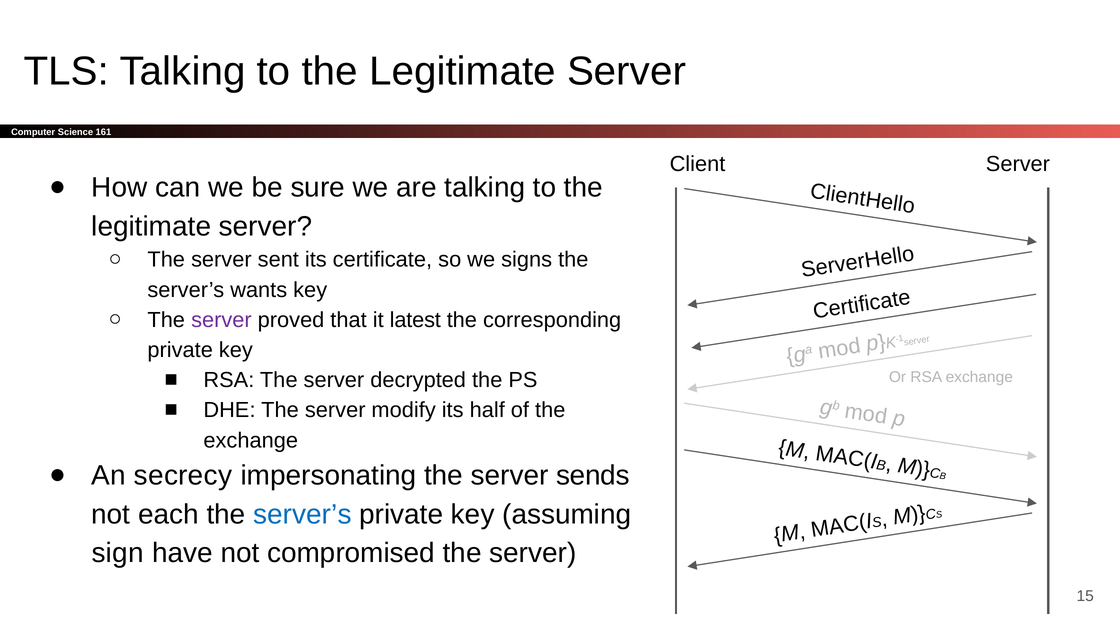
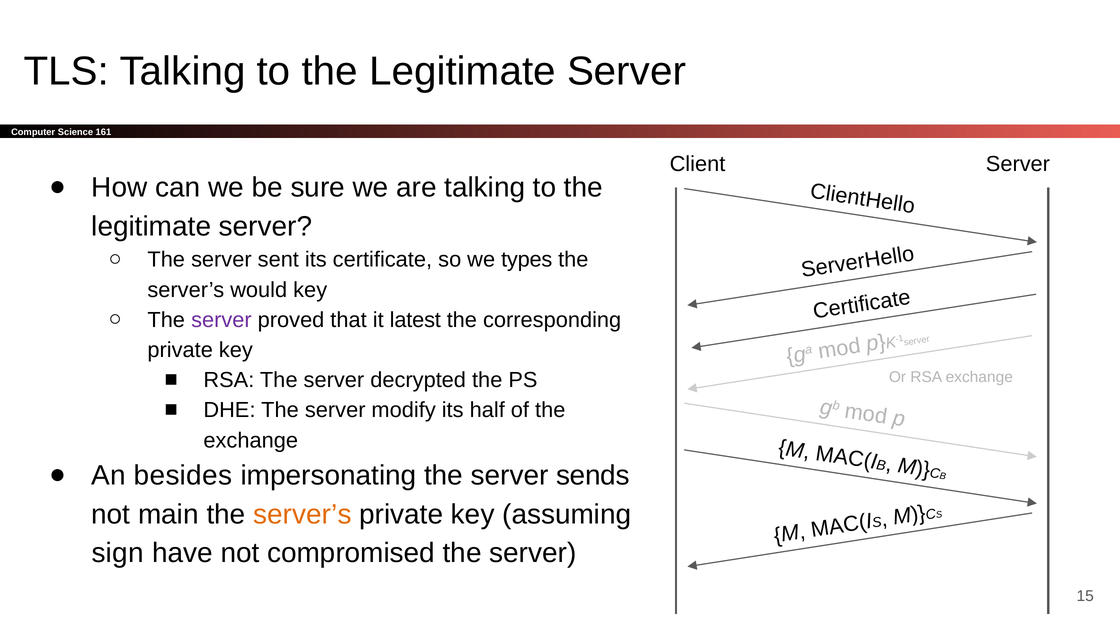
signs: signs -> types
wants: wants -> would
secrecy: secrecy -> besides
each: each -> main
server’s at (302, 514) colour: blue -> orange
